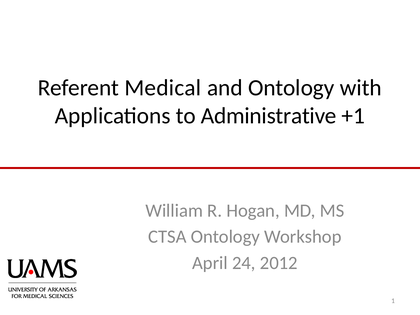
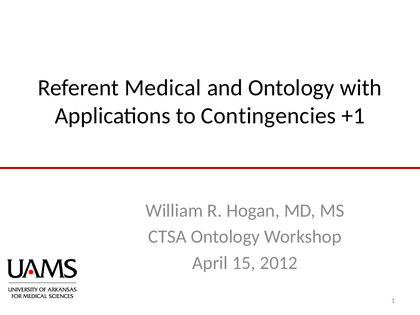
Administrative: Administrative -> Contingencies
24: 24 -> 15
